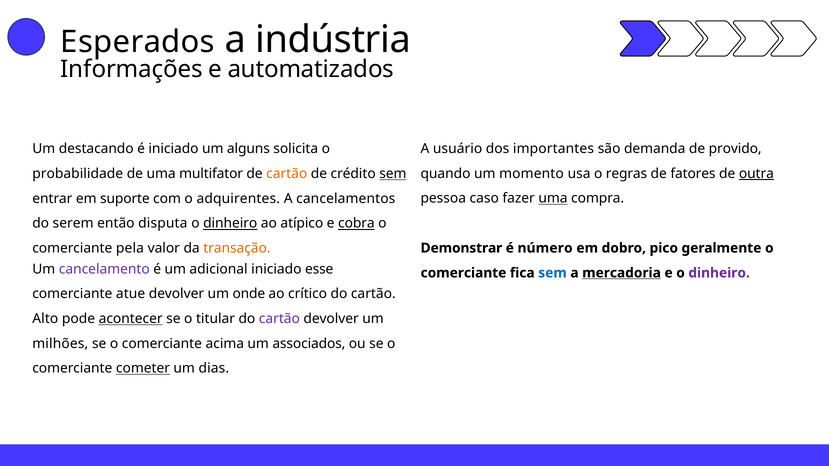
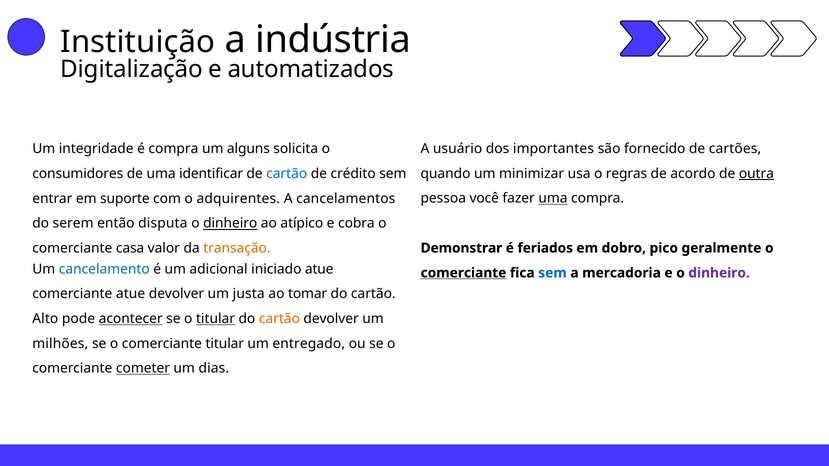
Esperados: Esperados -> Instituição
Informações: Informações -> Digitalização
demanda: demanda -> fornecido
provido: provido -> cartões
destacando: destacando -> integridade
é iniciado: iniciado -> compra
momento: momento -> minimizar
fatores: fatores -> acordo
probabilidade: probabilidade -> consumidores
multifator: multifator -> identificar
cartão at (287, 174) colour: orange -> blue
sem at (393, 174) underline: present -> none
caso: caso -> você
cobra underline: present -> none
pela: pela -> casa
número: número -> feriados
cancelamento colour: purple -> blue
iniciado esse: esse -> atue
comerciante at (463, 273) underline: none -> present
mercadoria underline: present -> none
onde: onde -> justa
crítico: crítico -> tomar
titular at (216, 319) underline: none -> present
cartão at (279, 319) colour: purple -> orange
comerciante acima: acima -> titular
associados: associados -> entregado
